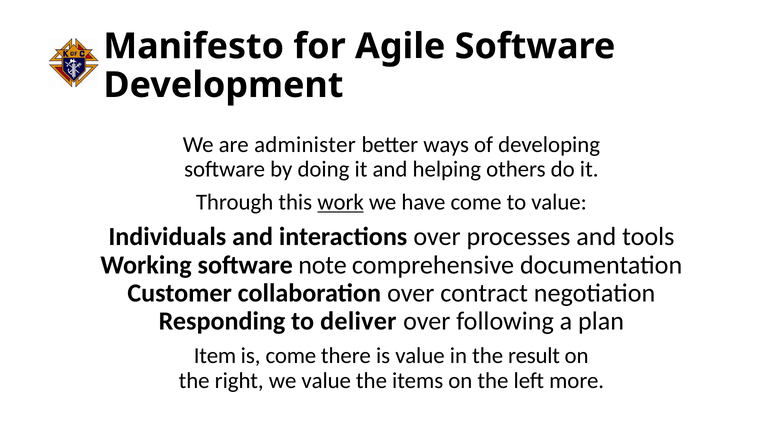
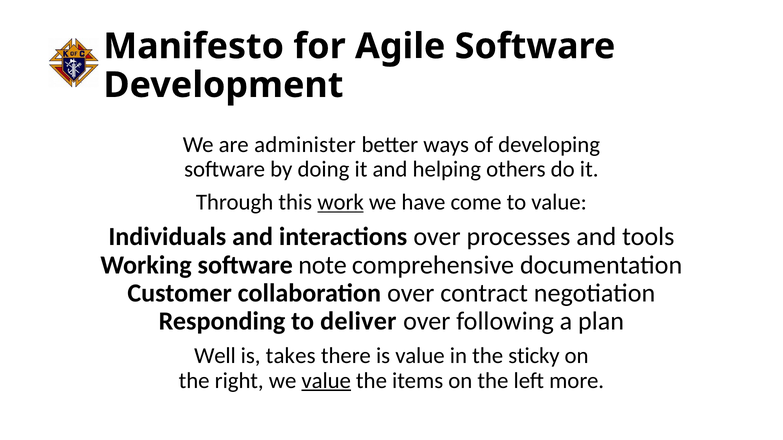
Item: Item -> Well
is come: come -> takes
result: result -> sticky
value at (326, 381) underline: none -> present
